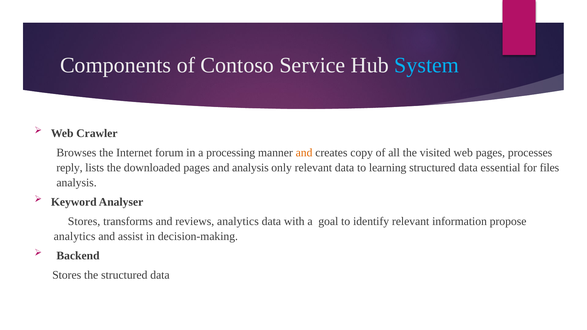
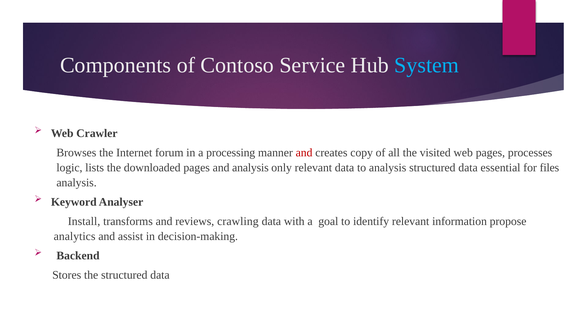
and at (304, 153) colour: orange -> red
reply: reply -> logic
to learning: learning -> analysis
Stores at (84, 221): Stores -> Install
reviews analytics: analytics -> crawling
